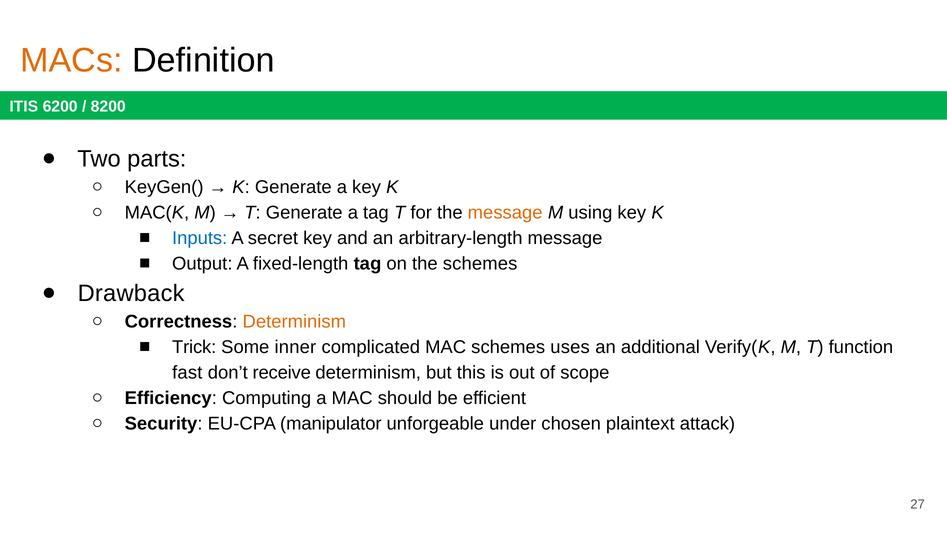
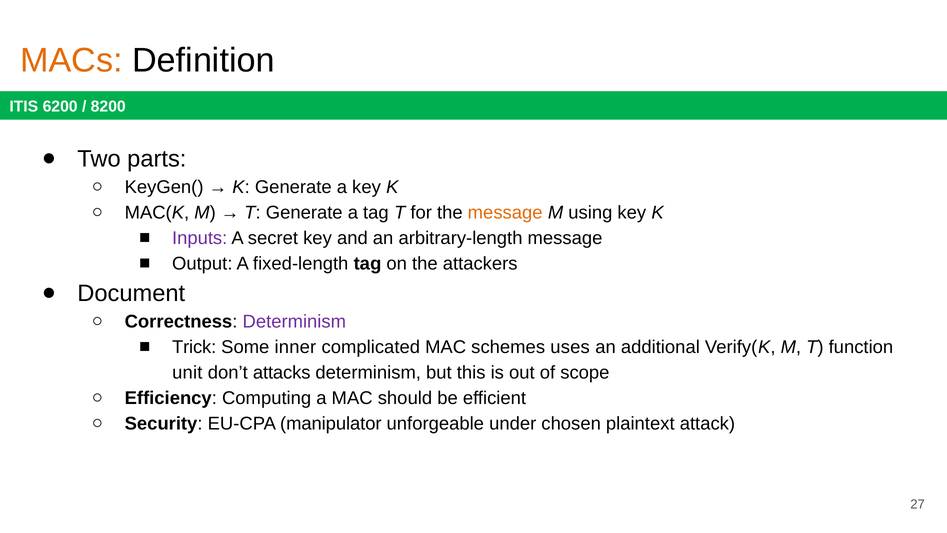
Inputs colour: blue -> purple
the schemes: schemes -> attackers
Drawback: Drawback -> Document
Determinism at (294, 321) colour: orange -> purple
fast: fast -> unit
receive: receive -> attacks
